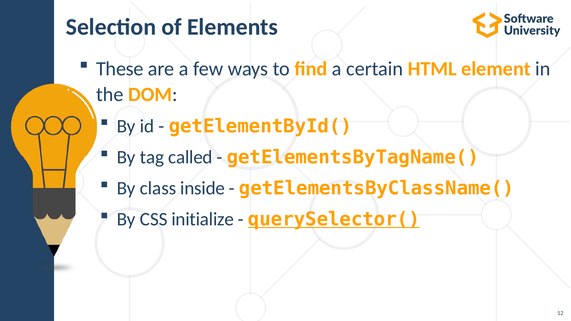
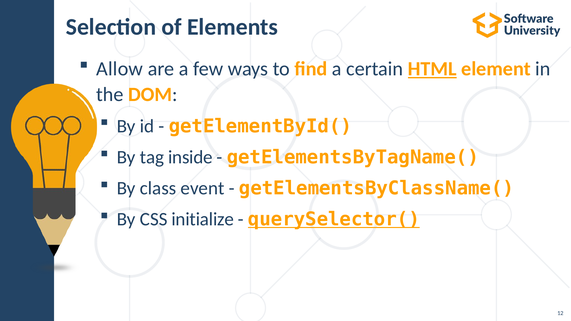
These: These -> Allow
HTML underline: none -> present
called: called -> inside
inside: inside -> event
